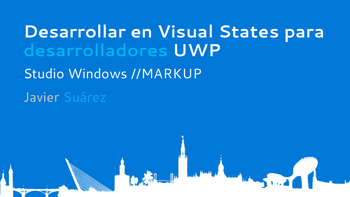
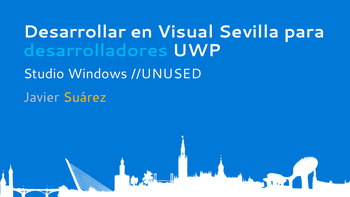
States: States -> Sevilla
//MARKUP: //MARKUP -> //UNUSED
Suárez colour: light blue -> yellow
